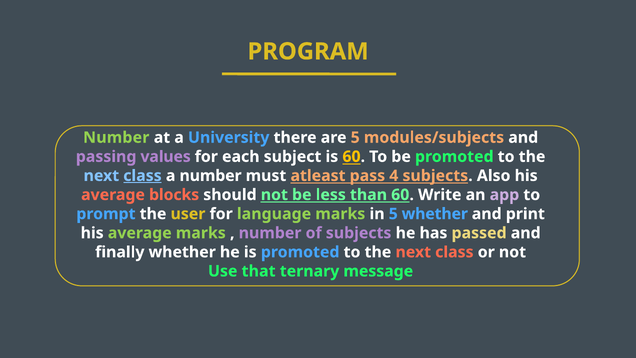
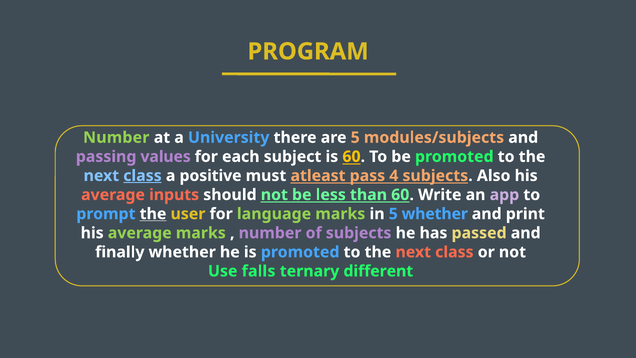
a number: number -> positive
blocks: blocks -> inputs
the at (153, 214) underline: none -> present
that: that -> falls
message: message -> different
